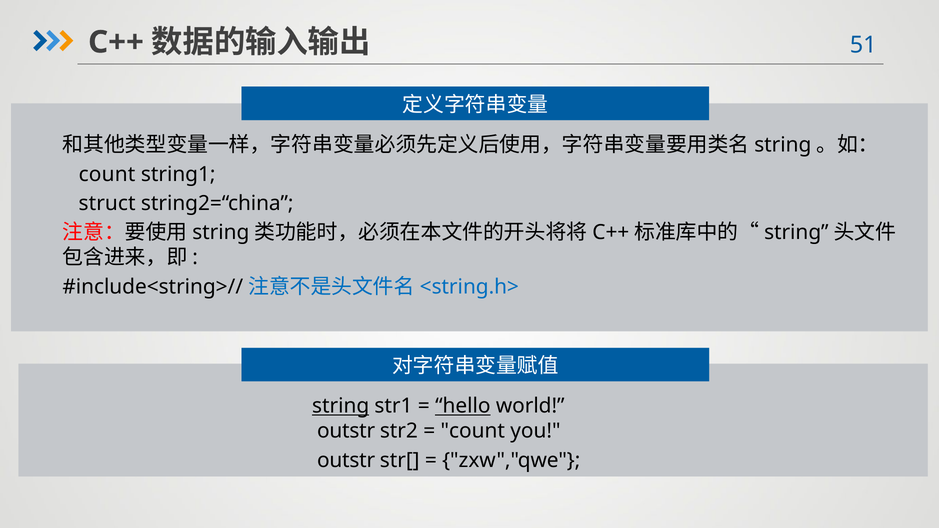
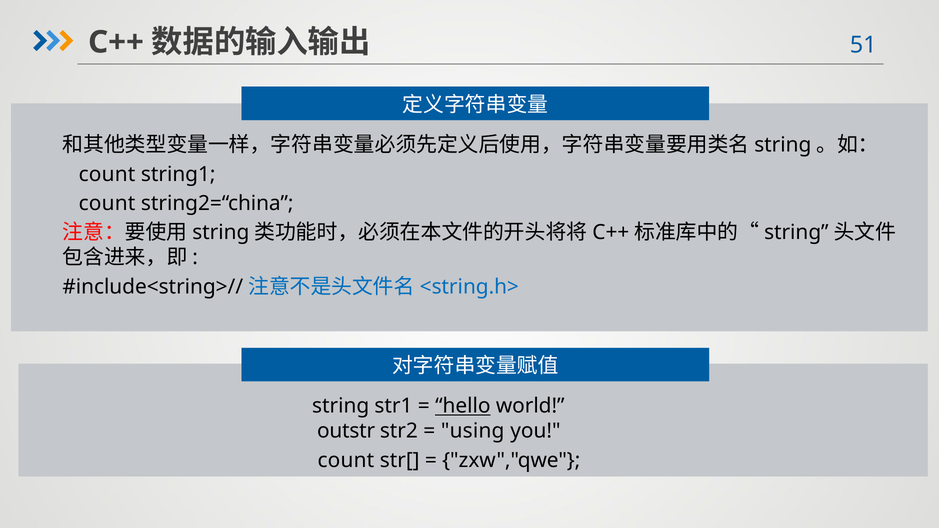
struct at (107, 203): struct -> count
string underline: present -> none
count at (473, 431): count -> using
outstr at (346, 460): outstr -> count
